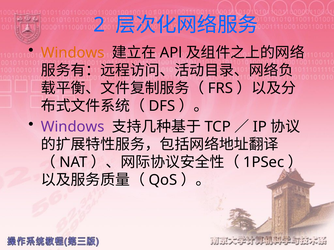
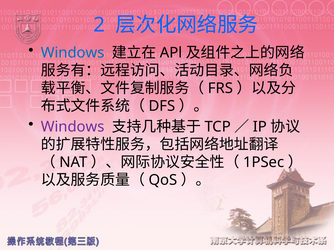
Windows at (73, 53) colour: orange -> blue
